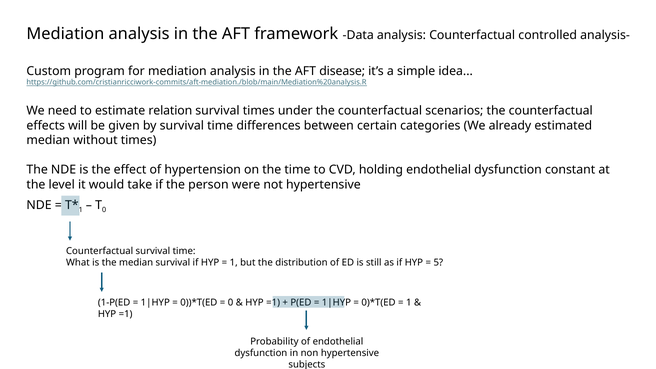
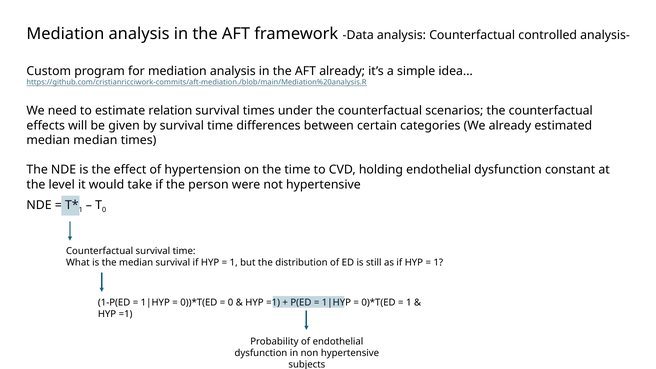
AFT disease: disease -> already
median without: without -> median
5 at (438, 263): 5 -> 1
